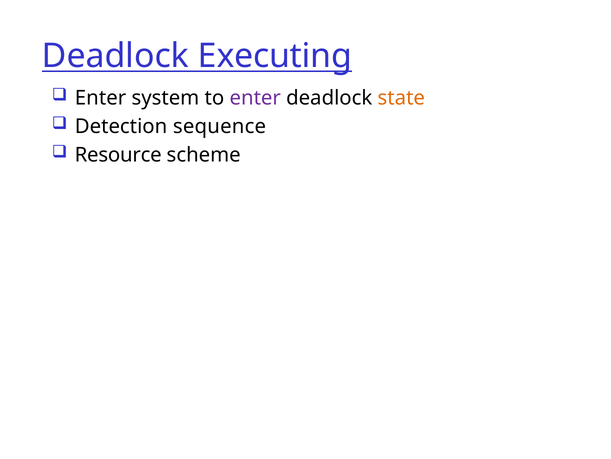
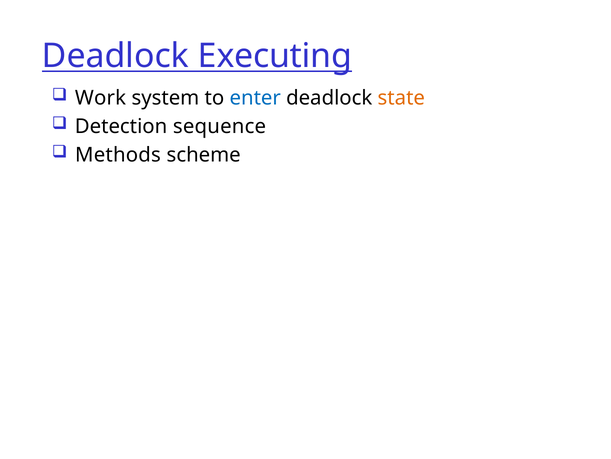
Enter at (101, 98): Enter -> Work
enter at (255, 98) colour: purple -> blue
Resource: Resource -> Methods
